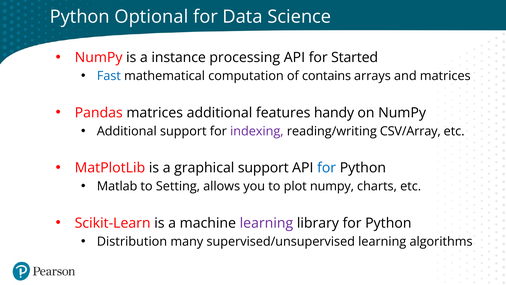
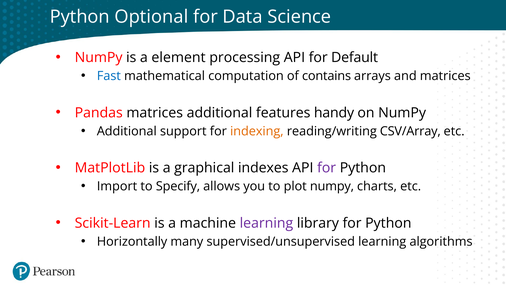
instance: instance -> element
Started: Started -> Default
indexing colour: purple -> orange
graphical support: support -> indexes
for at (327, 168) colour: blue -> purple
Matlab: Matlab -> Import
Setting: Setting -> Specify
Distribution: Distribution -> Horizontally
